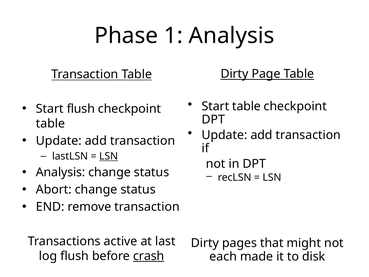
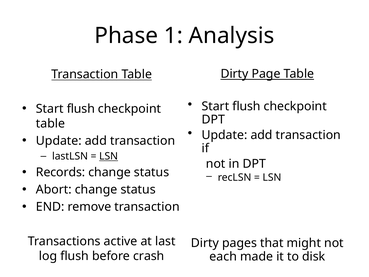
table at (246, 106): table -> flush
Analysis at (61, 172): Analysis -> Records
crash underline: present -> none
